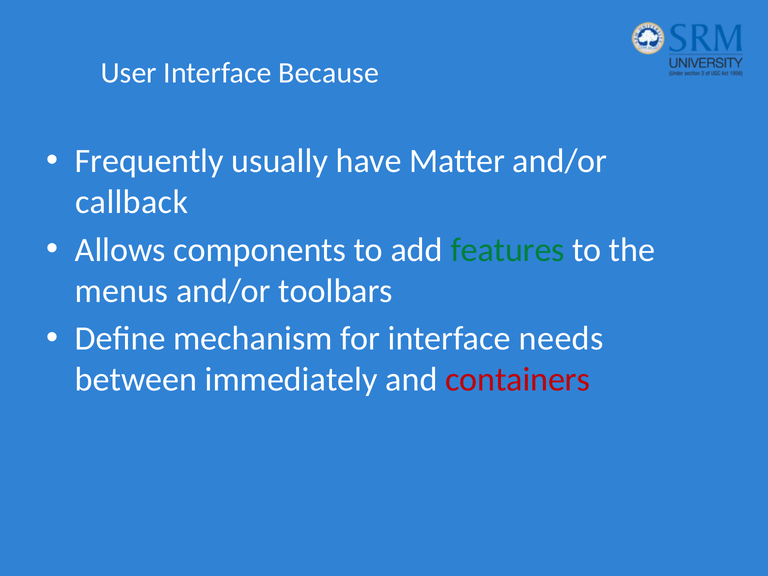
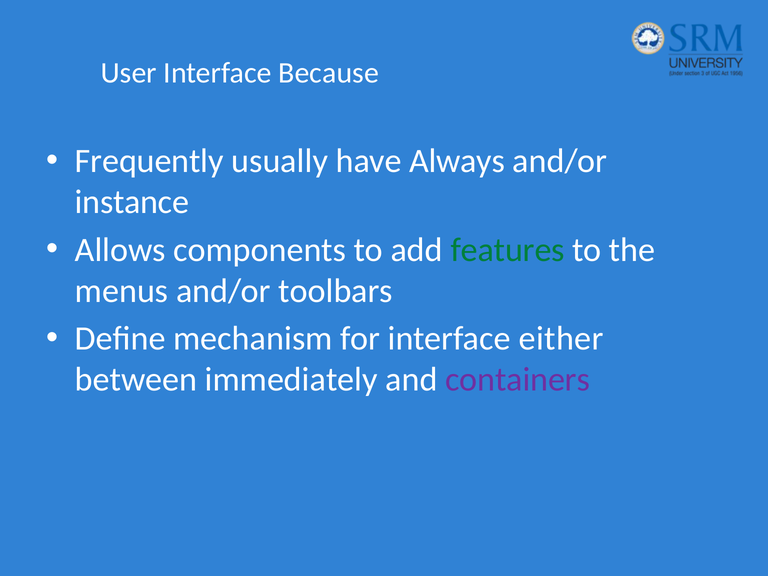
Matter: Matter -> Always
callback: callback -> instance
needs: needs -> either
containers colour: red -> purple
